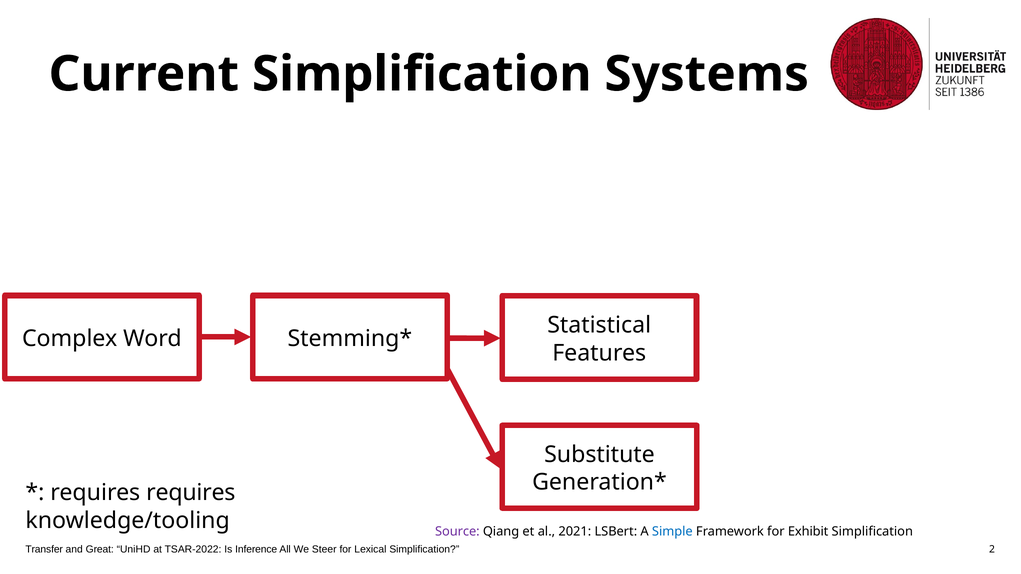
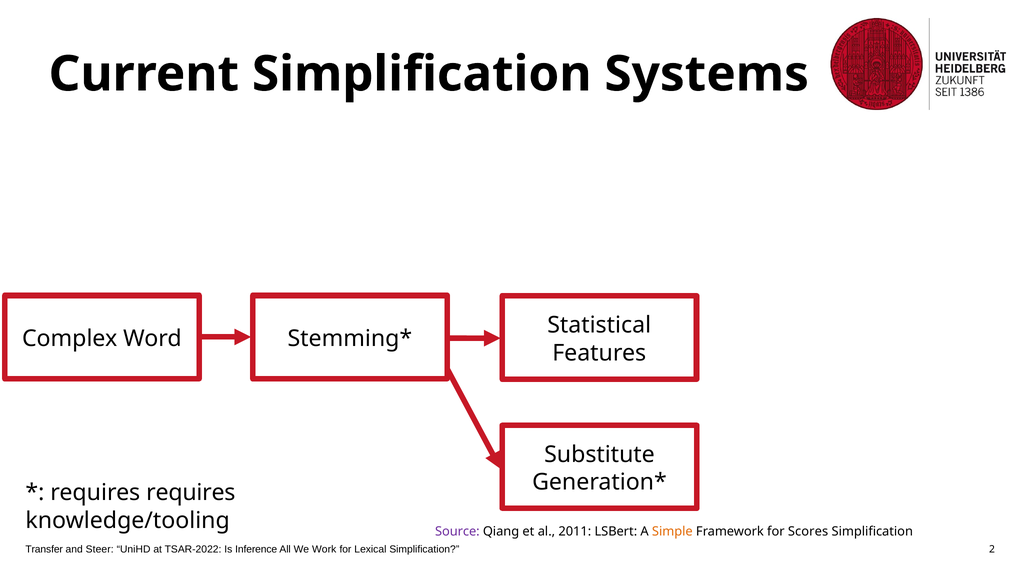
2021: 2021 -> 2011
Simple colour: blue -> orange
Exhibit: Exhibit -> Scores
Great: Great -> Steer
Steer: Steer -> Work
